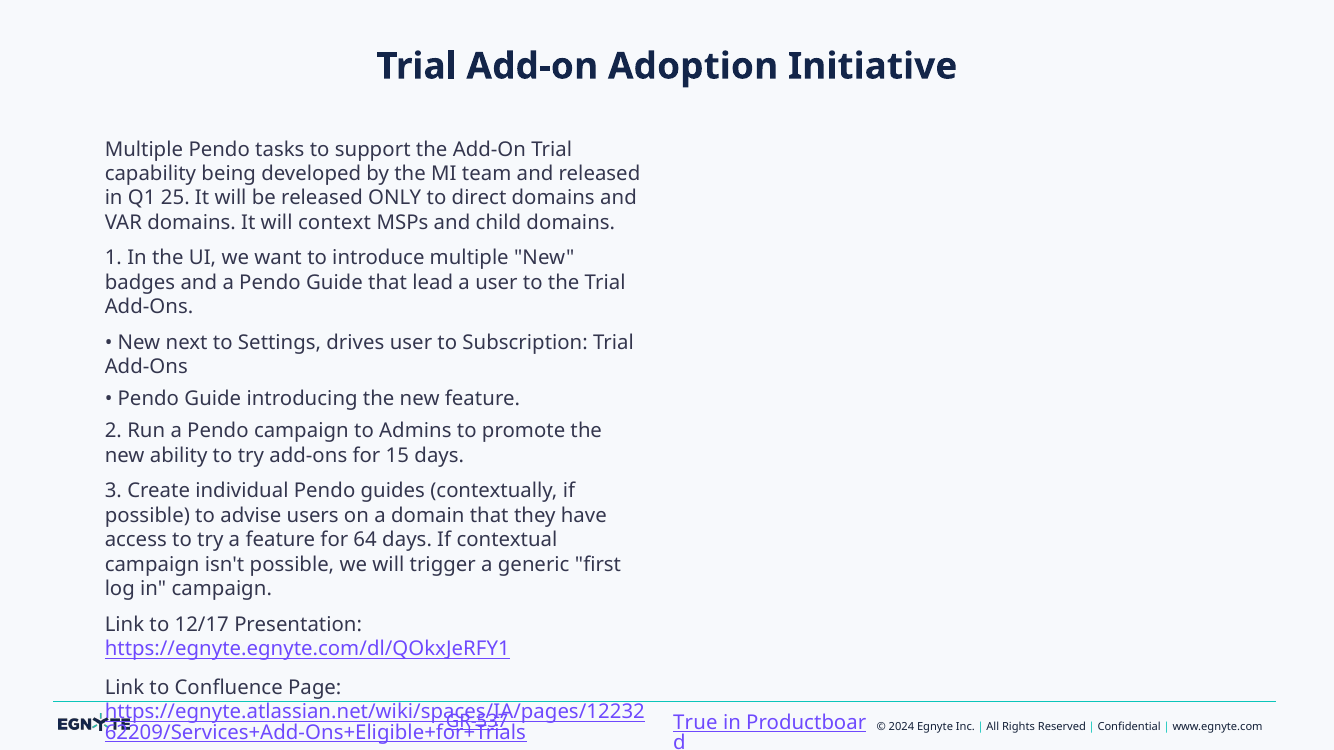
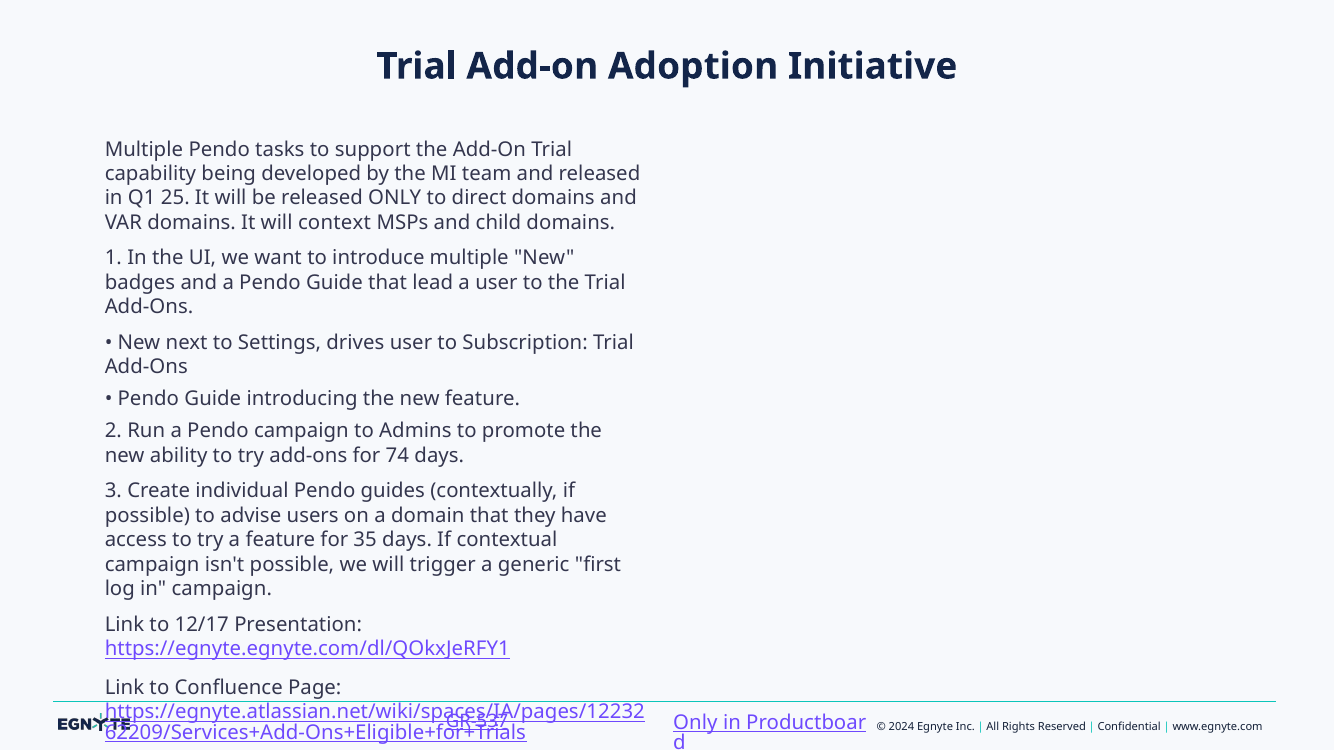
15: 15 -> 74
64: 64 -> 35
True at (695, 723): True -> Only
